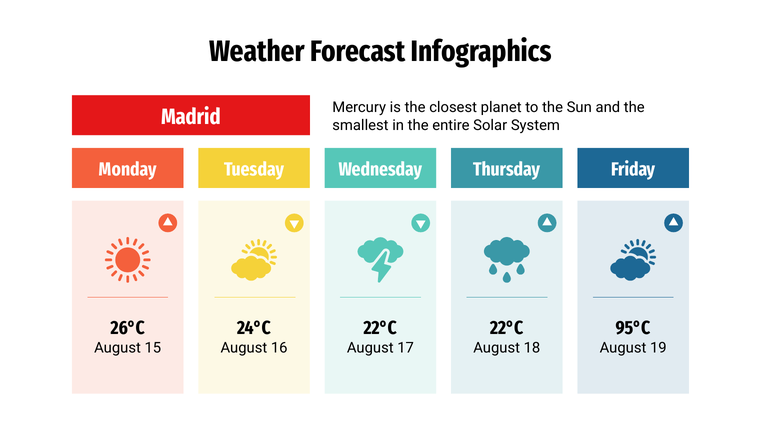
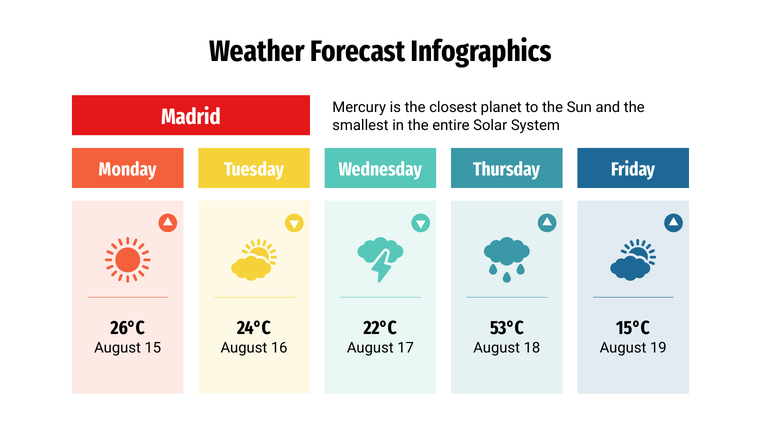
22°C at (507, 328): 22°C -> 53°C
95°C: 95°C -> 15°C
